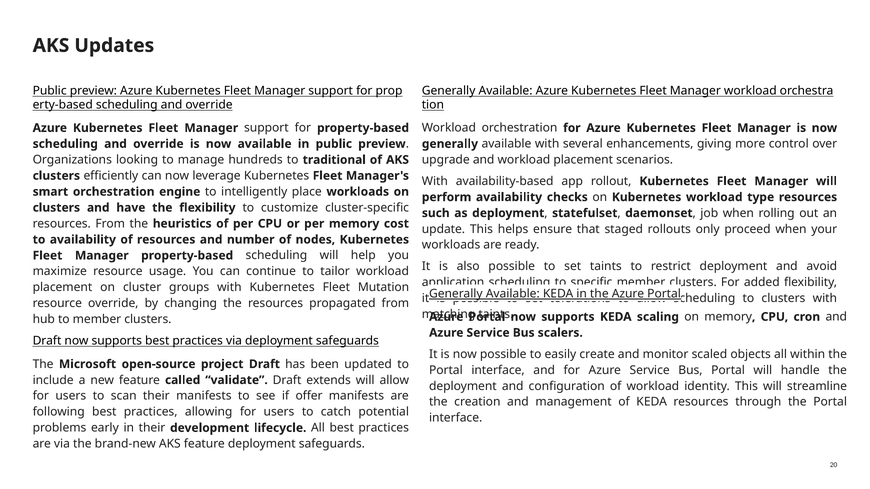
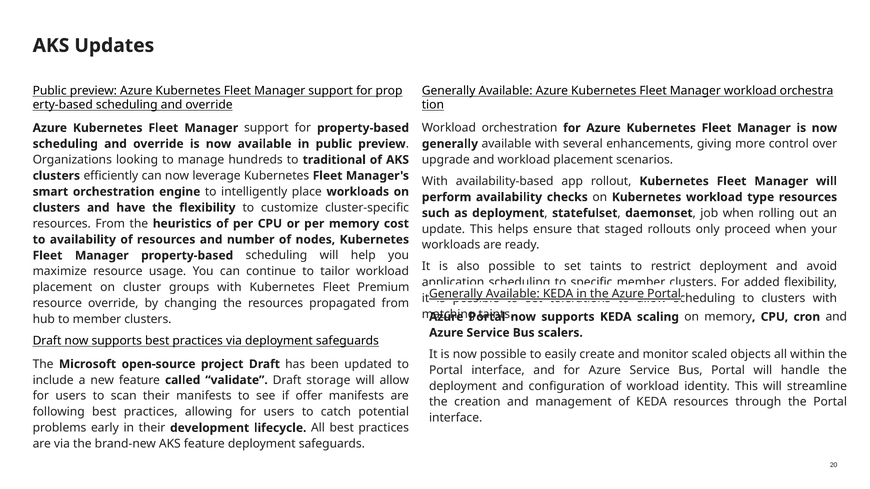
Mutation: Mutation -> Premium
extends: extends -> storage
